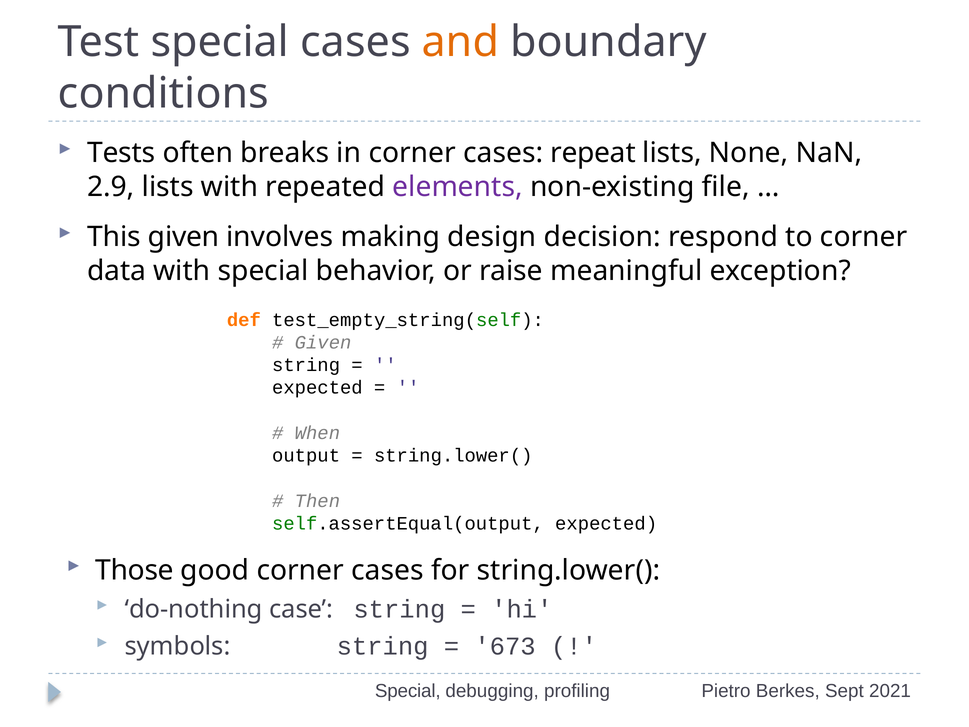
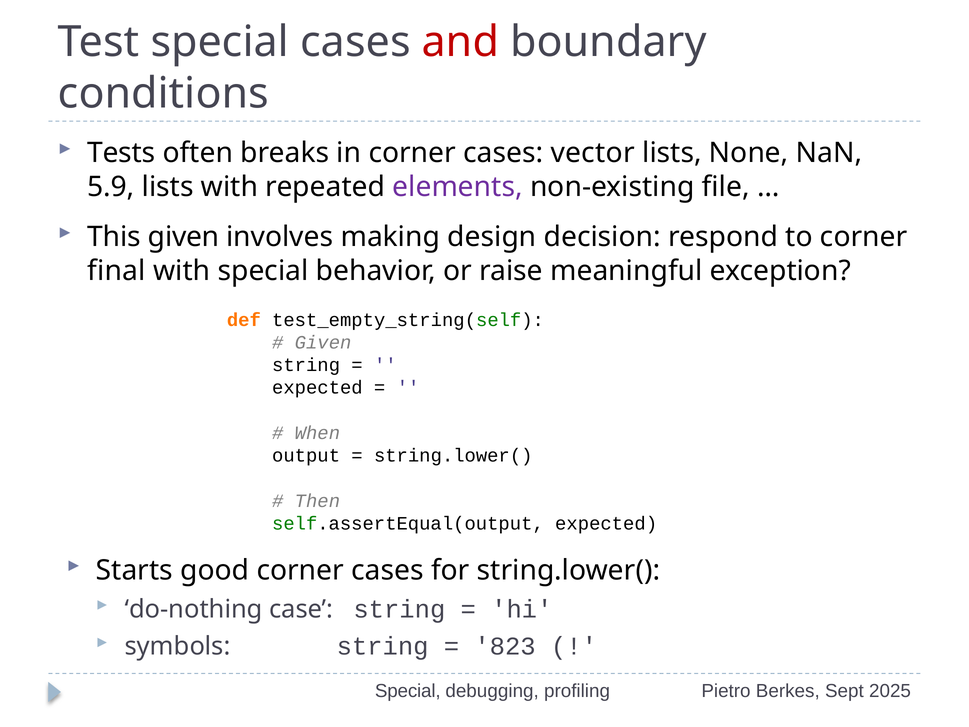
and colour: orange -> red
repeat: repeat -> vector
2.9: 2.9 -> 5.9
data: data -> final
Those: Those -> Starts
673: 673 -> 823
2021: 2021 -> 2025
